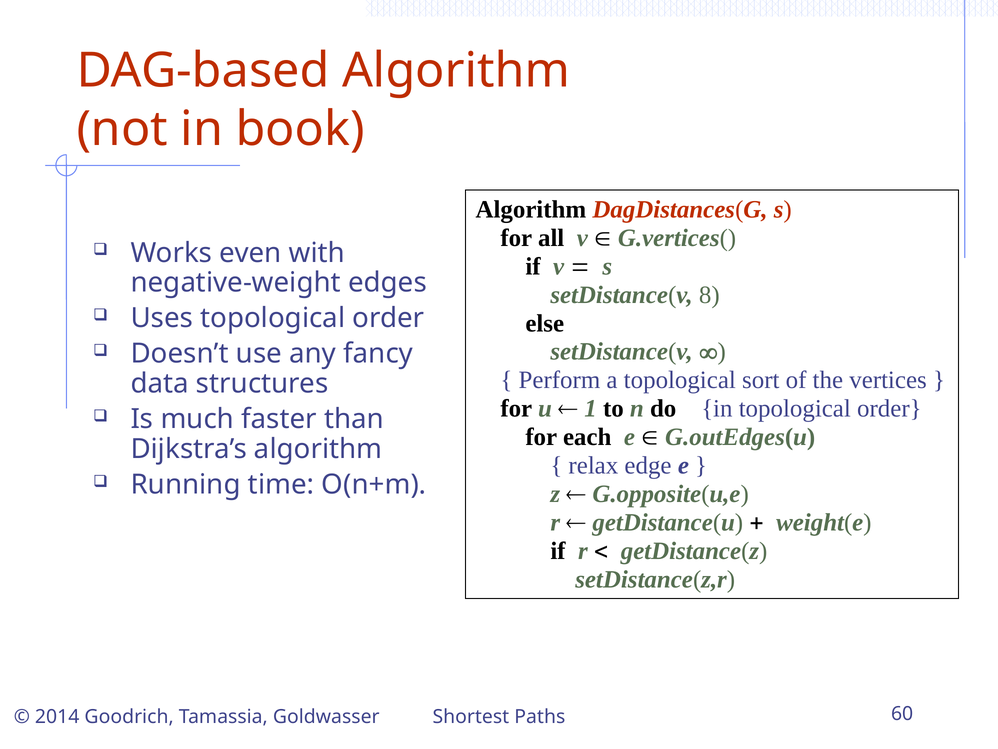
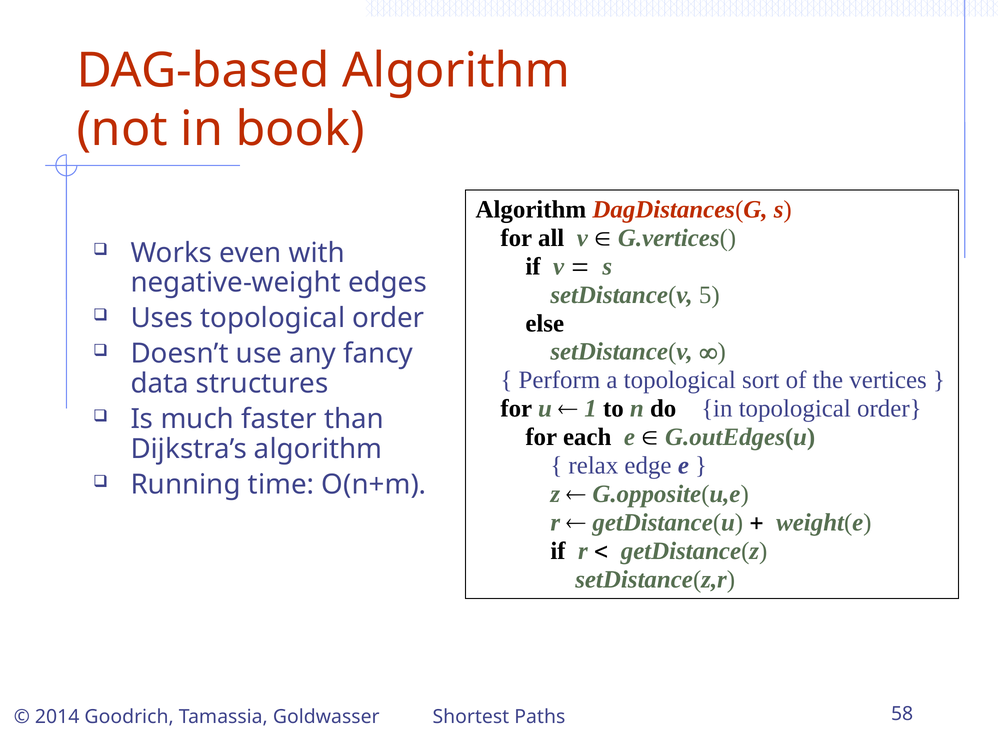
8: 8 -> 5
60: 60 -> 58
